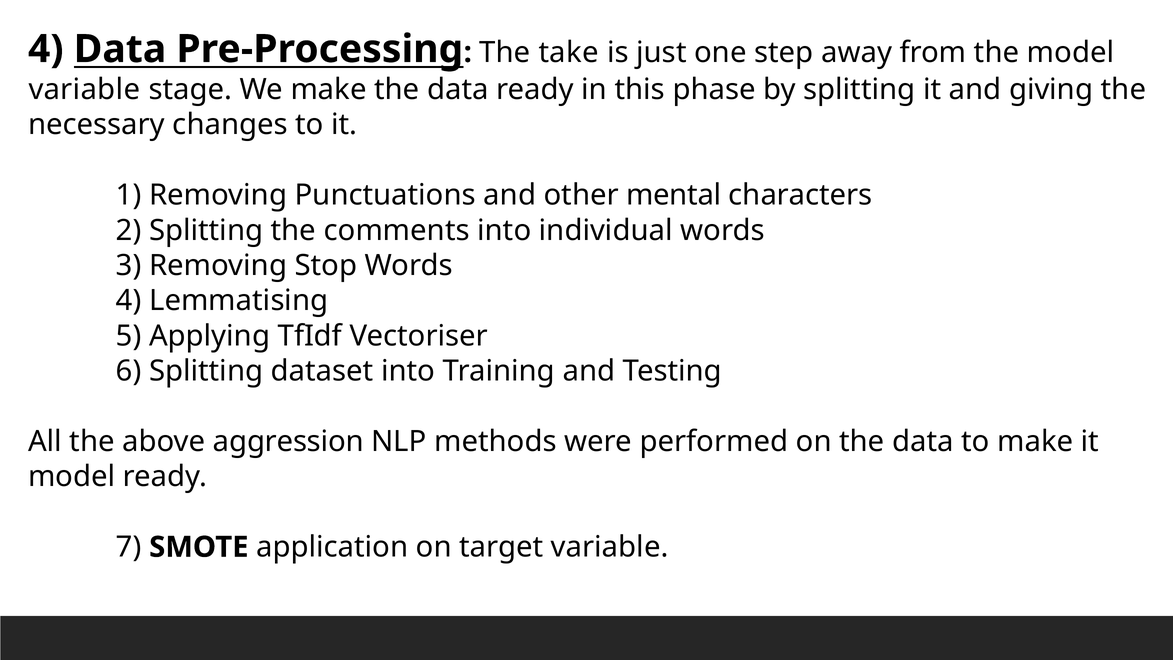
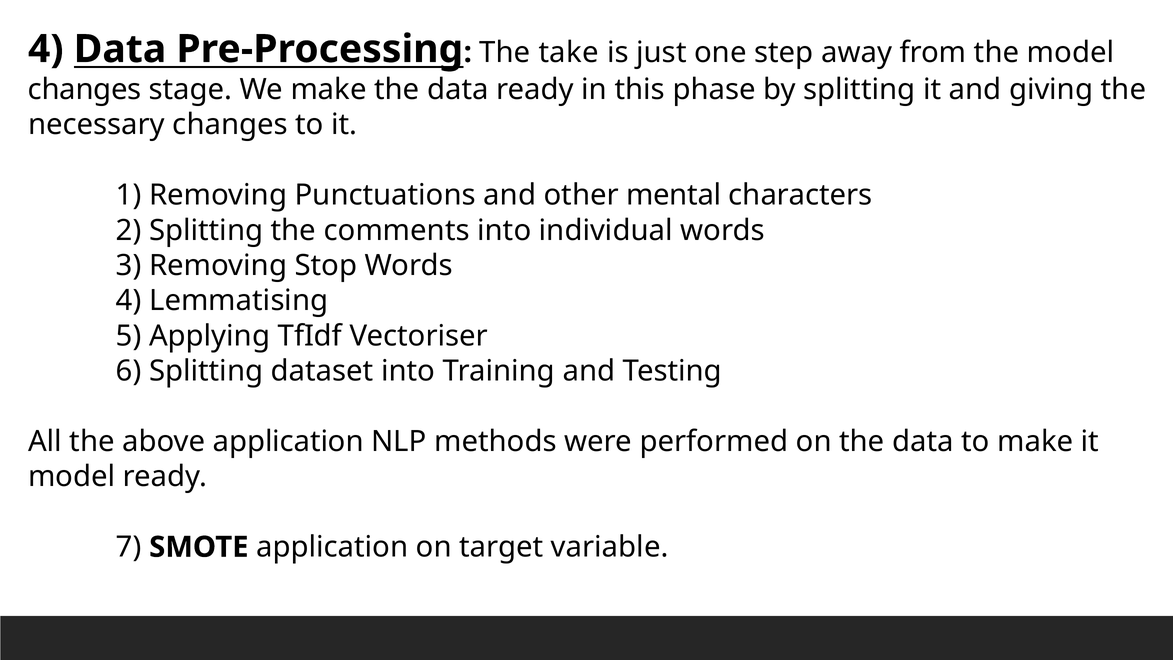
variable at (84, 90): variable -> changes
above aggression: aggression -> application
